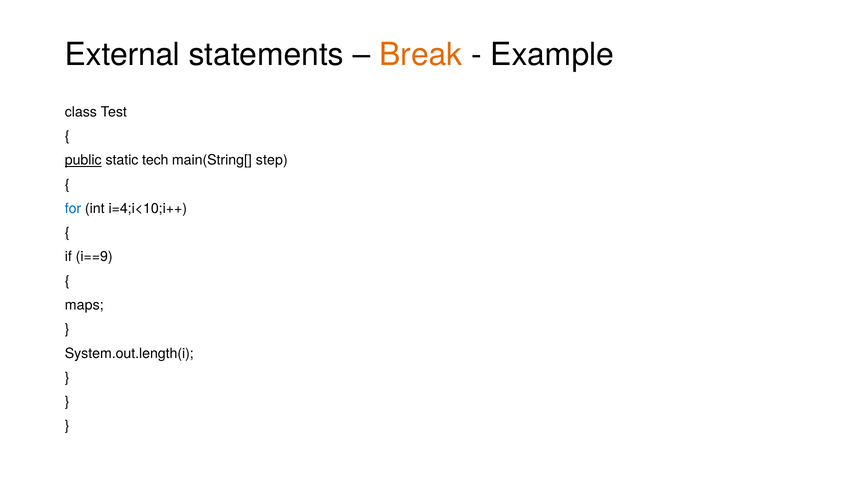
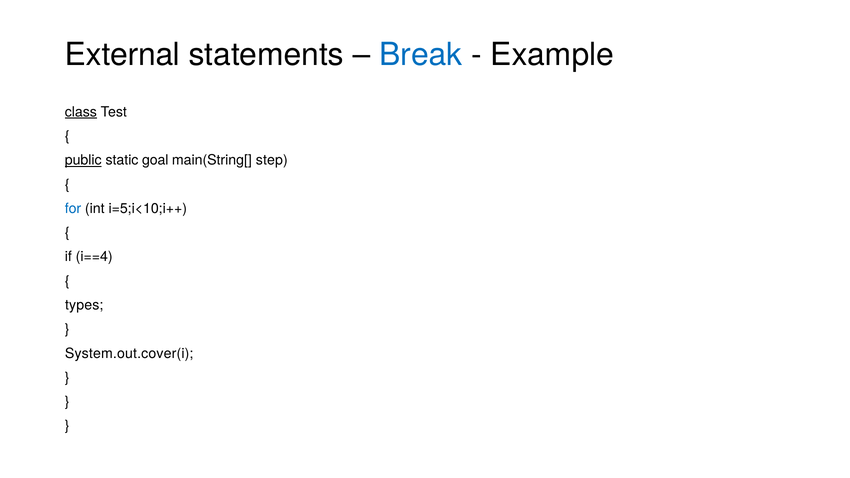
Break colour: orange -> blue
class underline: none -> present
tech: tech -> goal
i=4;i<10;i++: i=4;i<10;i++ -> i=5;i<10;i++
i==9: i==9 -> i==4
maps: maps -> types
System.out.length(i: System.out.length(i -> System.out.cover(i
